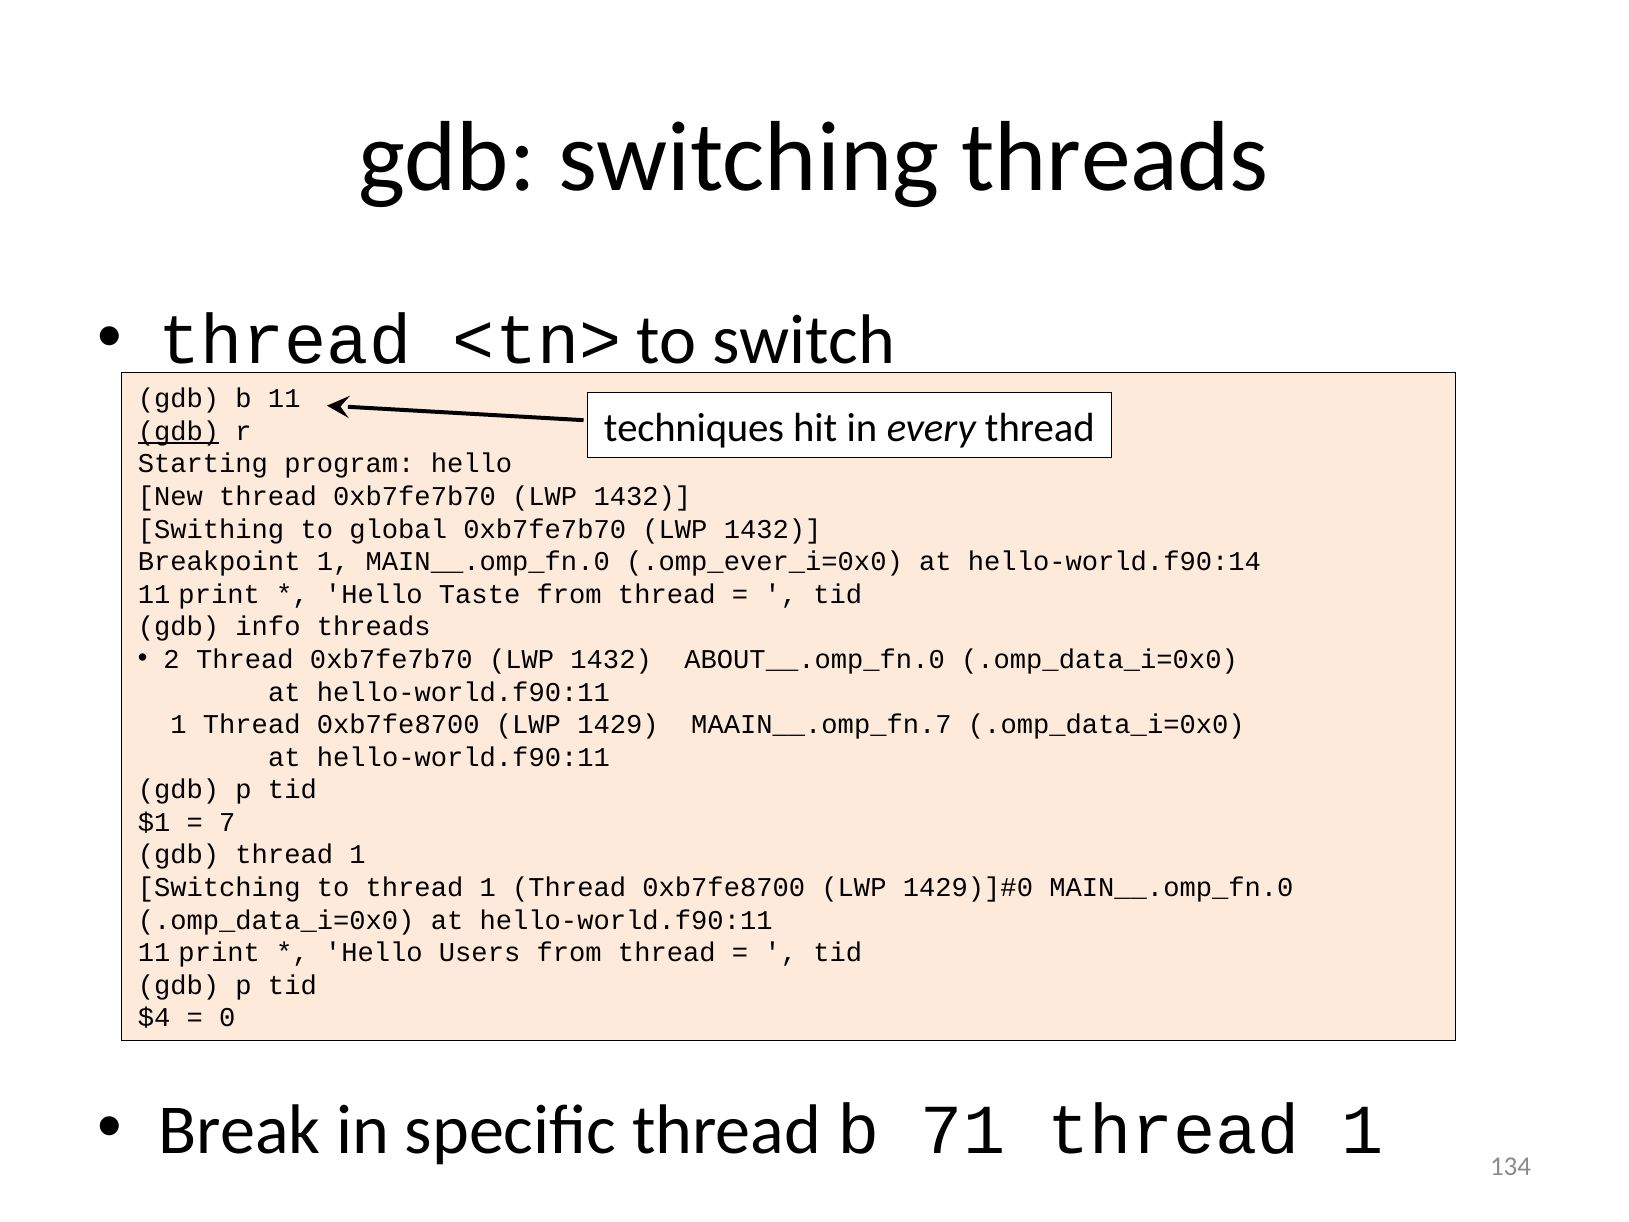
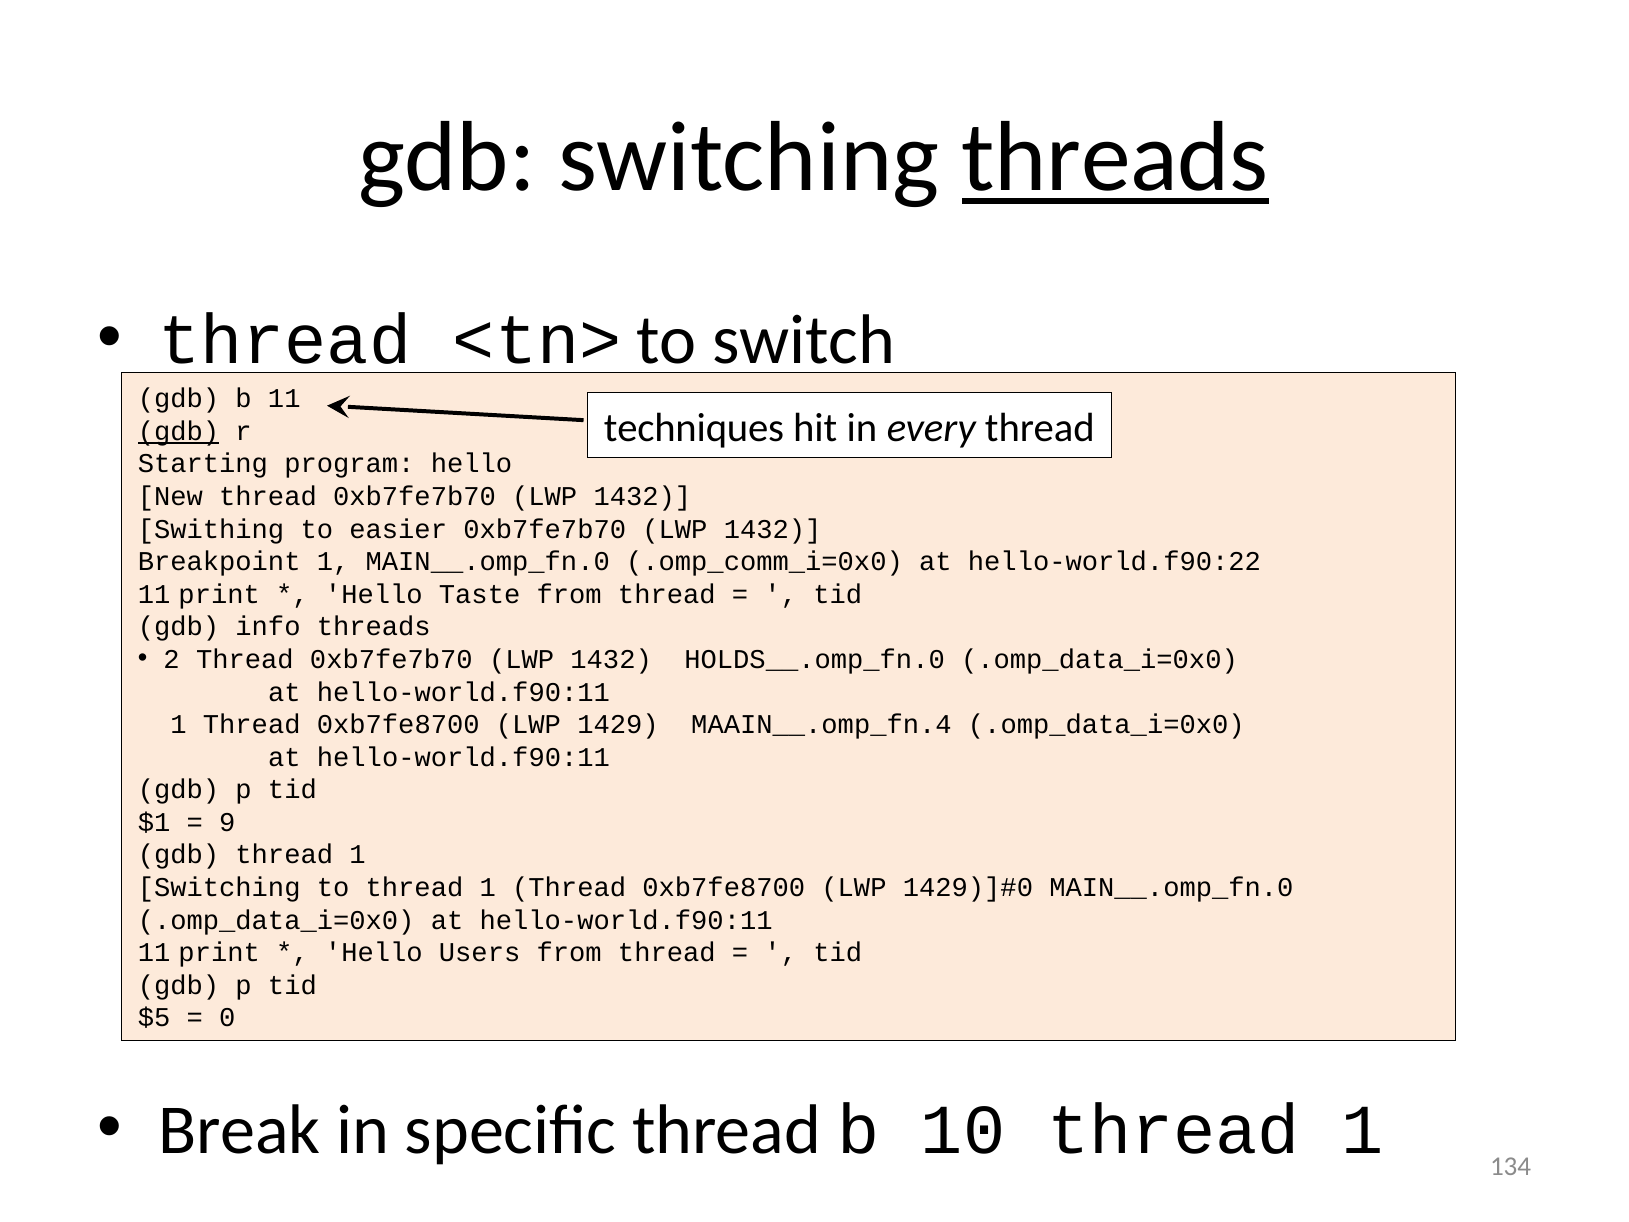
threads at (1115, 158) underline: none -> present
global: global -> easier
.omp_ever_i=0x0: .omp_ever_i=0x0 -> .omp_comm_i=0x0
hello-world.f90:14: hello-world.f90:14 -> hello-world.f90:22
ABOUT__.omp_fn.0: ABOUT__.omp_fn.0 -> HOLDS__.omp_fn.0
MAAIN__.omp_fn.7: MAAIN__.omp_fn.7 -> MAAIN__.omp_fn.4
7: 7 -> 9
$4: $4 -> $5
71: 71 -> 10
